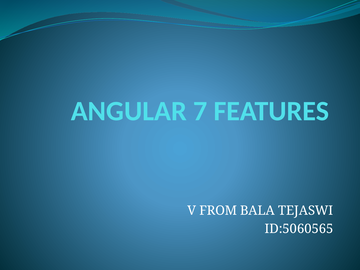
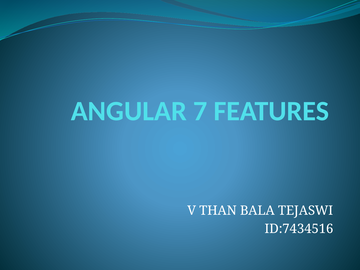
FROM: FROM -> THAN
ID:5060565: ID:5060565 -> ID:7434516
